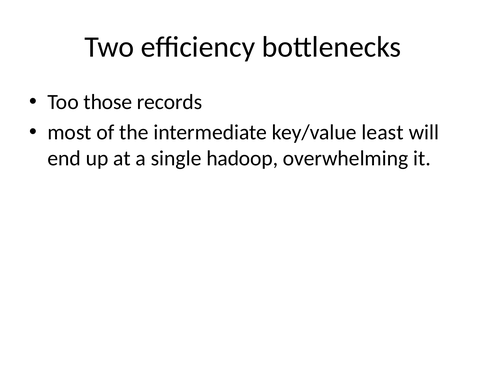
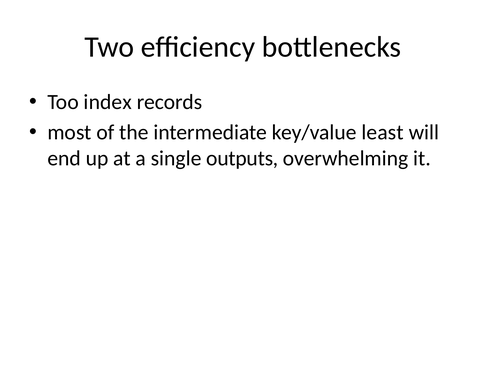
those: those -> index
hadoop: hadoop -> outputs
